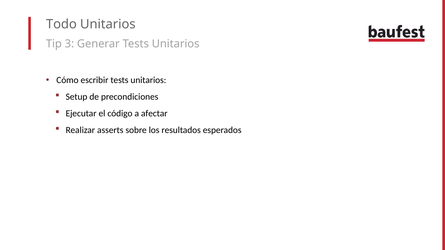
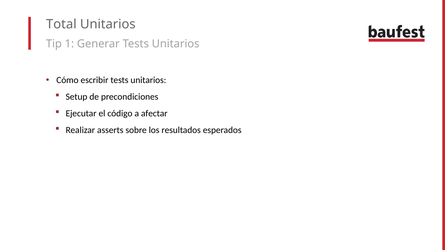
Todo: Todo -> Total
3: 3 -> 1
